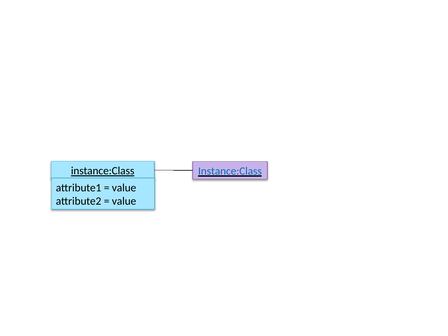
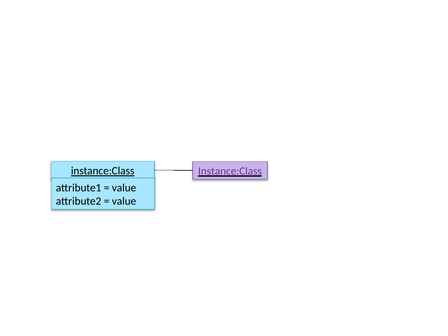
Instance:Class at (230, 171) colour: blue -> purple
